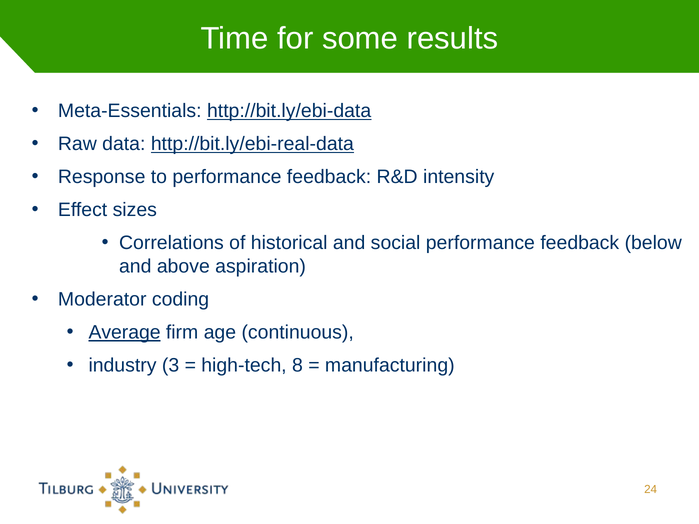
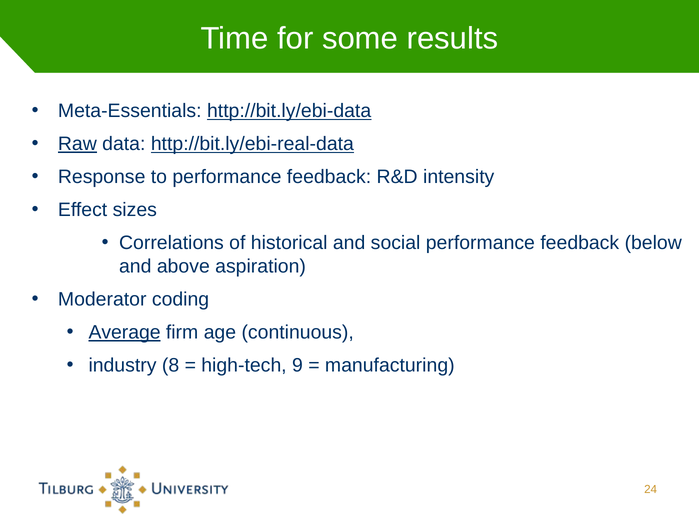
Raw underline: none -> present
3: 3 -> 8
8: 8 -> 9
